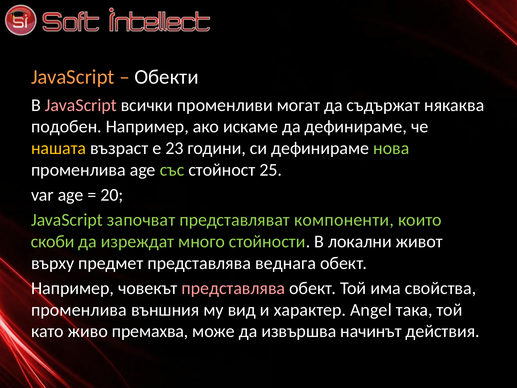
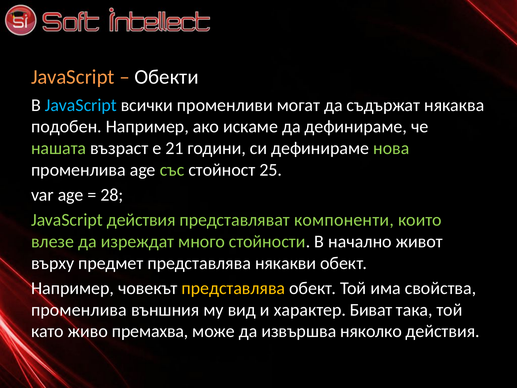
JavaScript at (81, 105) colour: pink -> light blue
нашата colour: yellow -> light green
23: 23 -> 21
20: 20 -> 28
JavaScript започват: започват -> действия
скоби: скоби -> влезе
локални: локални -> начално
веднага: веднага -> някакви
представлява at (233, 288) colour: pink -> yellow
Angel: Angel -> Биват
начинът: начинът -> няколко
